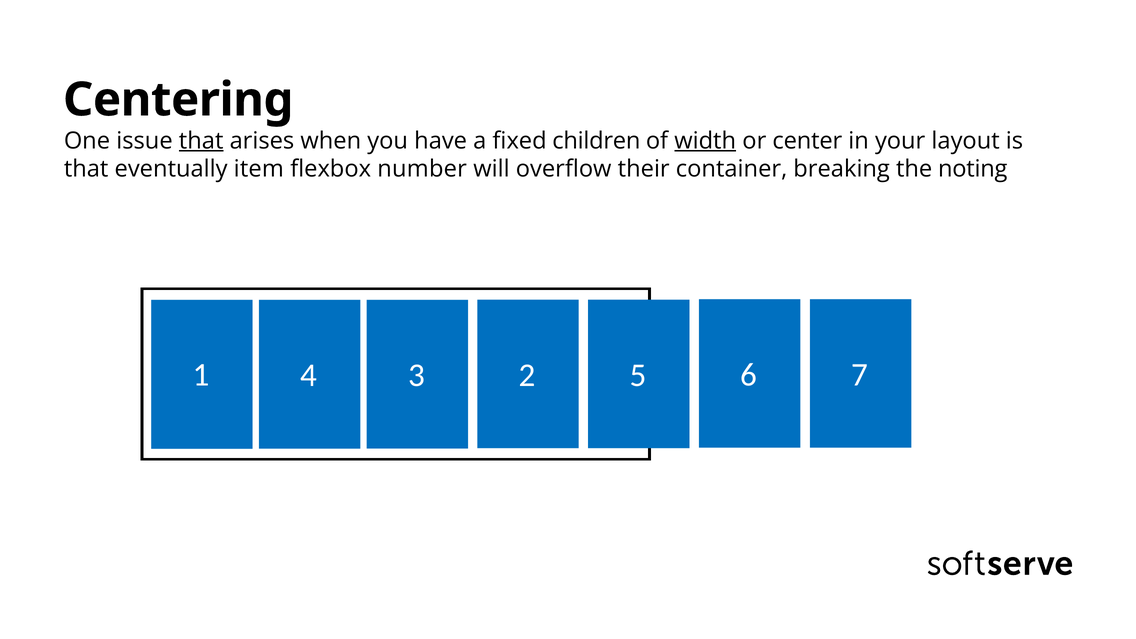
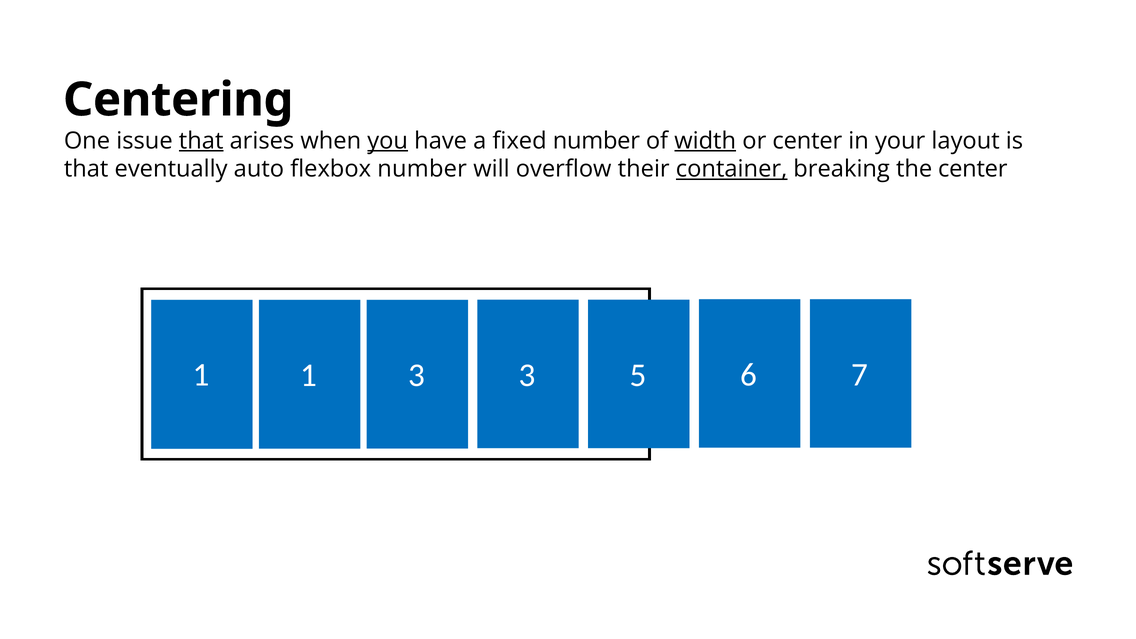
you underline: none -> present
fixed children: children -> number
item: item -> auto
container underline: none -> present
the noting: noting -> center
1 4: 4 -> 1
3 2: 2 -> 3
